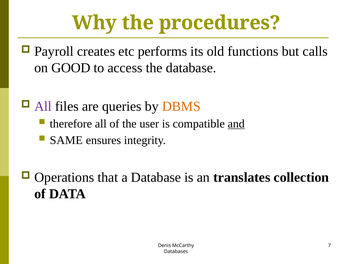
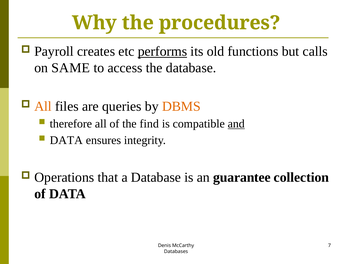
performs underline: none -> present
GOOD: GOOD -> SAME
All at (43, 106) colour: purple -> orange
user: user -> find
SAME at (66, 140): SAME -> DATA
translates: translates -> guarantee
